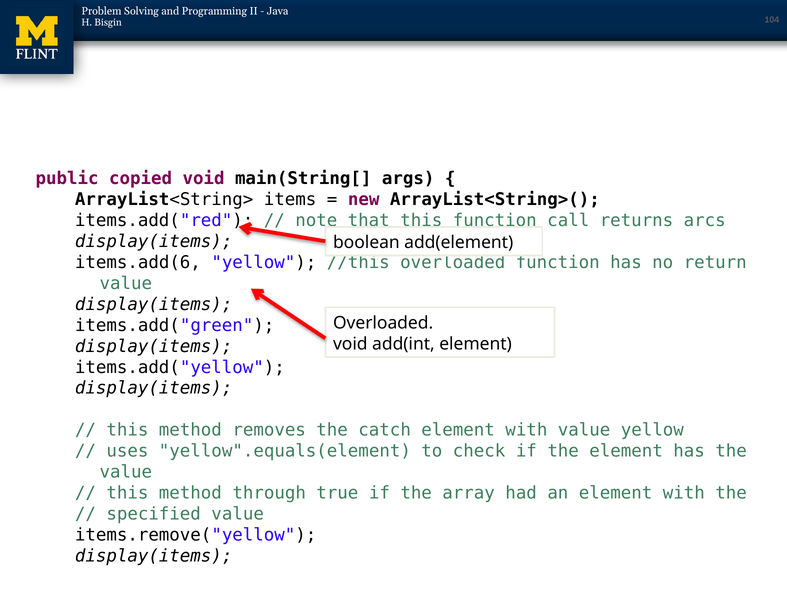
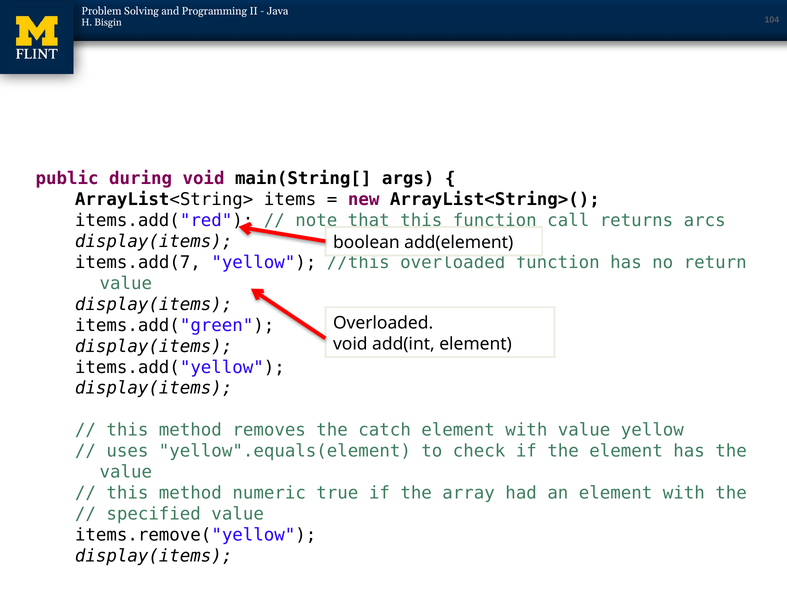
copied: copied -> during
items.add(6: items.add(6 -> items.add(7
through: through -> numeric
